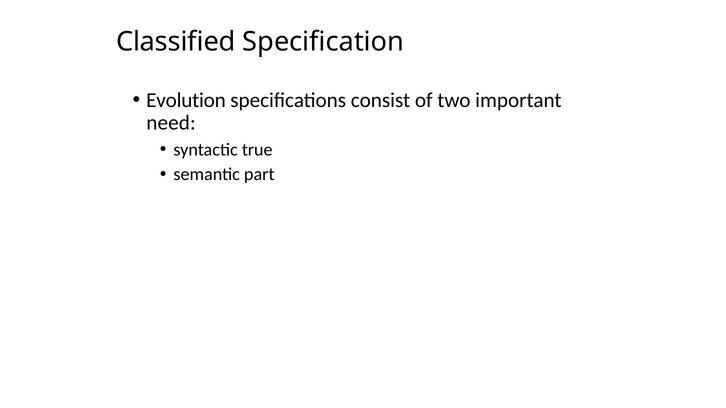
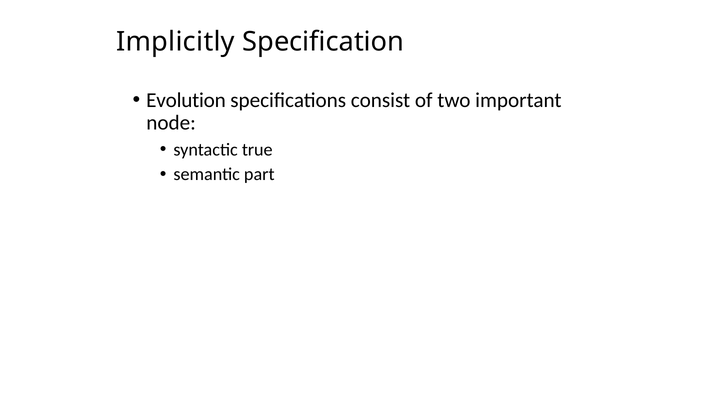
Classified: Classified -> Implicitly
need: need -> node
